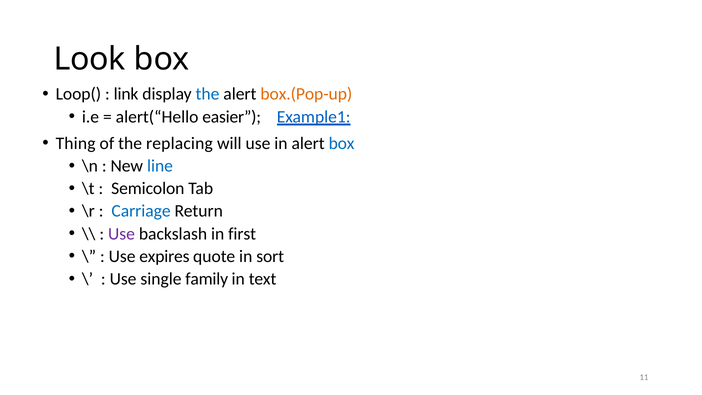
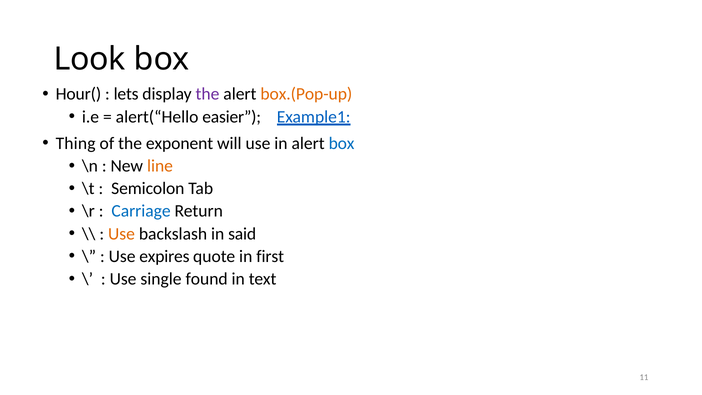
Loop(: Loop( -> Hour(
link: link -> lets
the at (207, 94) colour: blue -> purple
replacing: replacing -> exponent
line colour: blue -> orange
Use at (122, 234) colour: purple -> orange
first: first -> said
sort: sort -> first
family: family -> found
